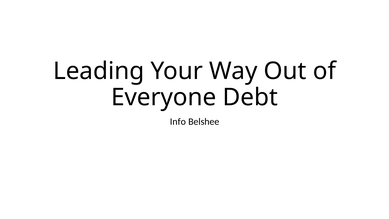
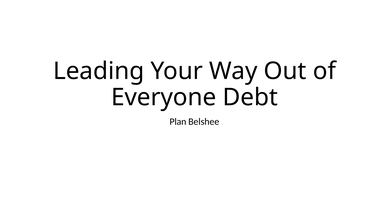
Info: Info -> Plan
